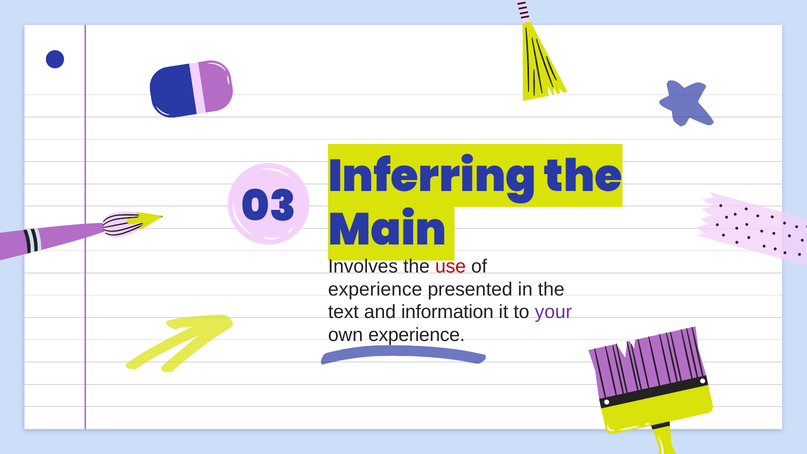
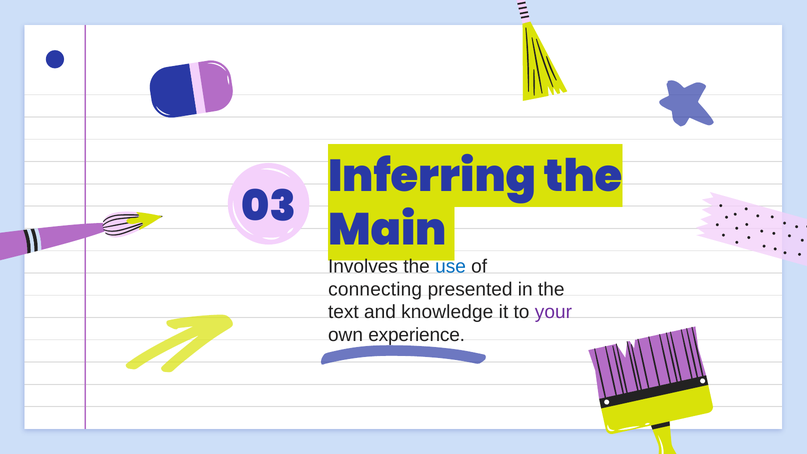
use colour: red -> blue
experience at (375, 289): experience -> connecting
information: information -> knowledge
